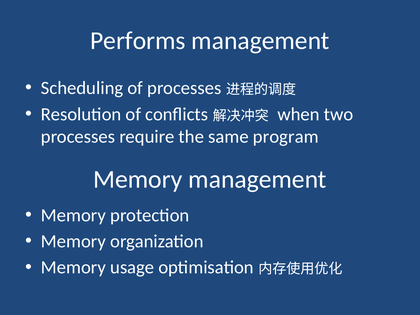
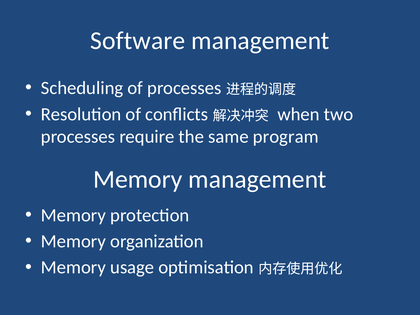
Performs: Performs -> Software
